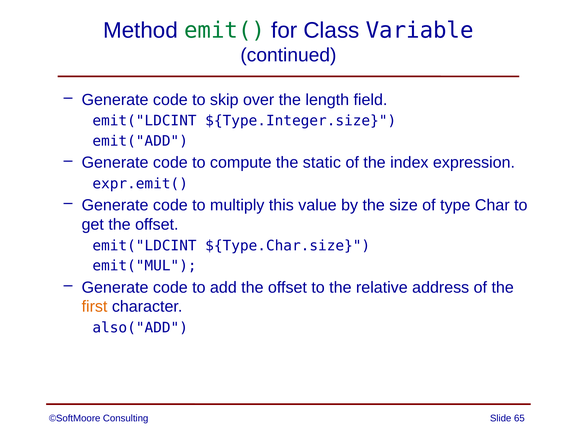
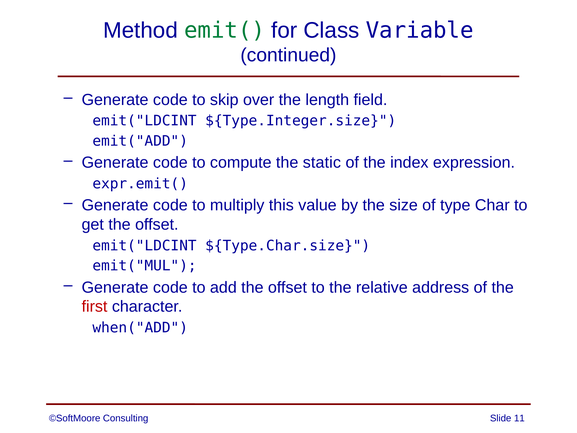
first colour: orange -> red
also("ADD: also("ADD -> when("ADD
65: 65 -> 11
